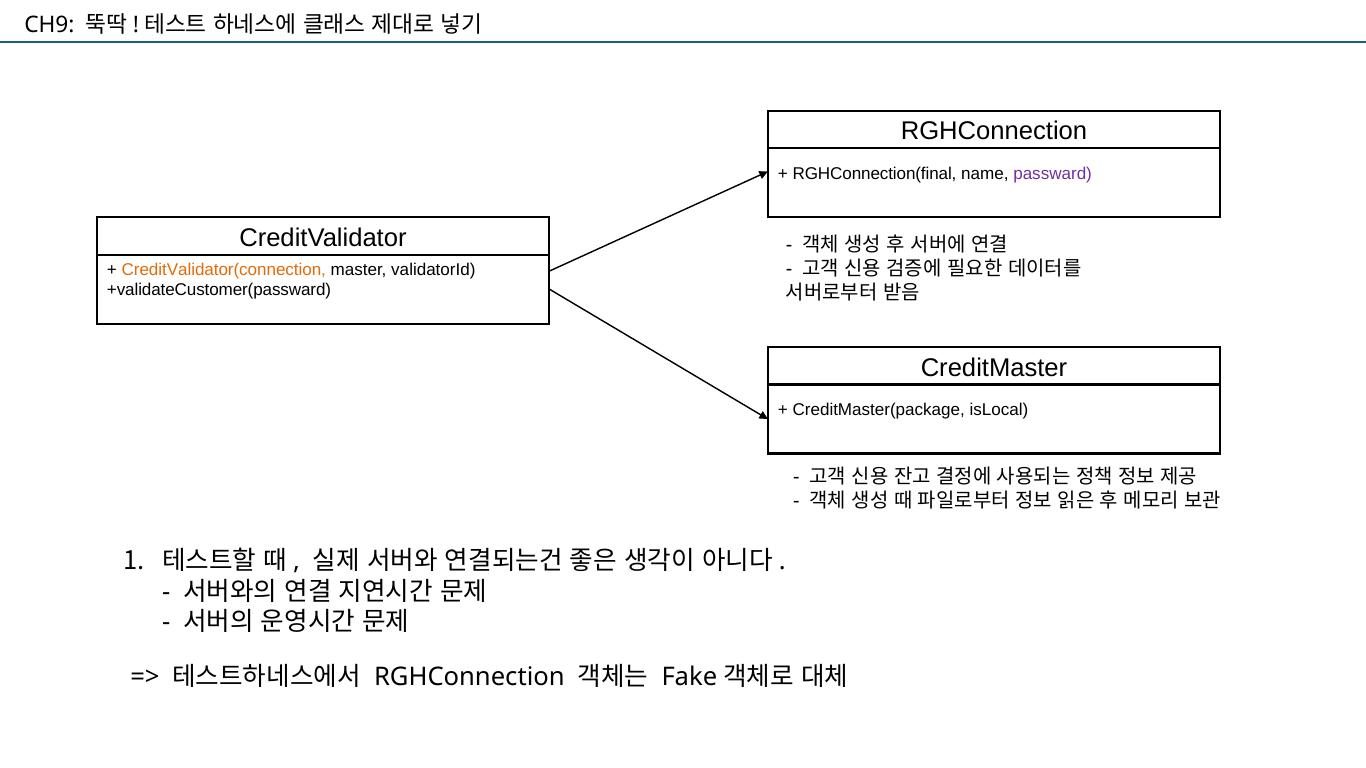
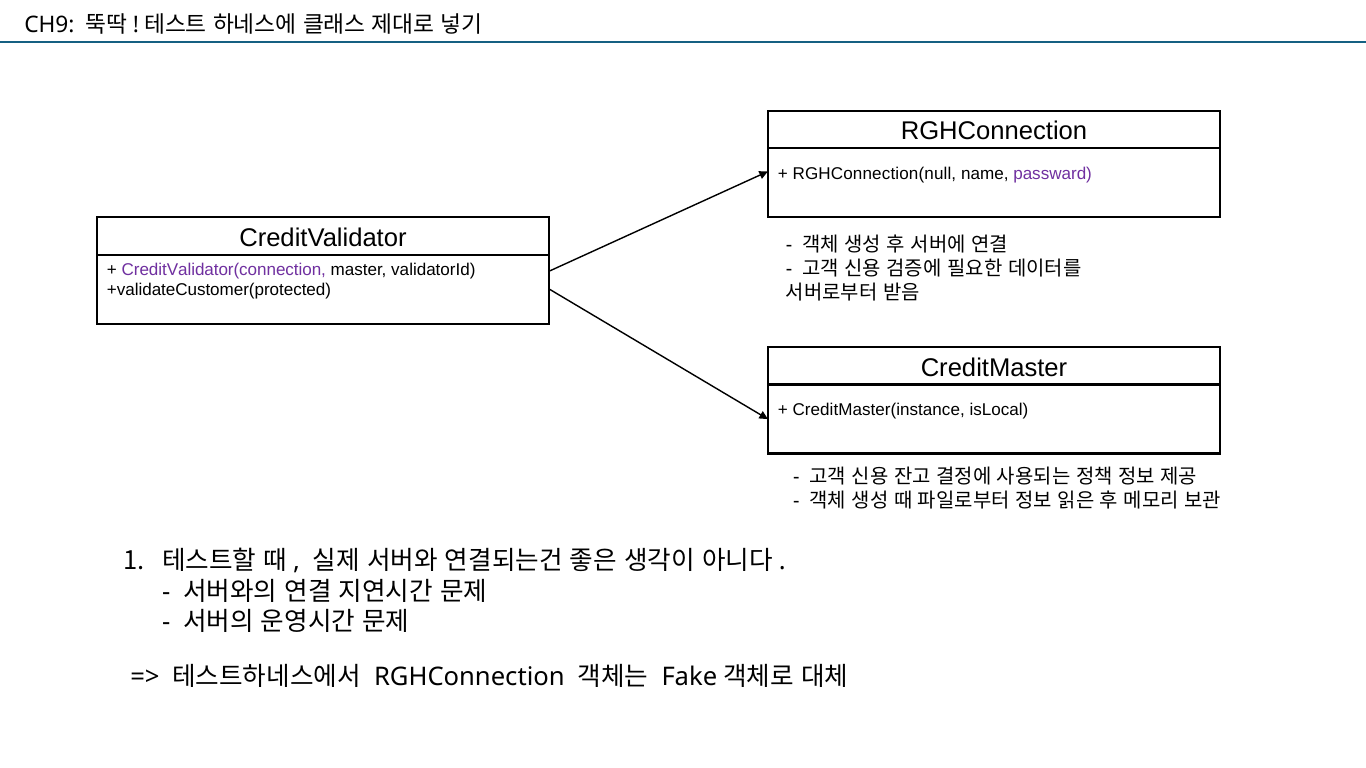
RGHConnection(final: RGHConnection(final -> RGHConnection(null
CreditValidator(connection colour: orange -> purple
+validateCustomer(passward: +validateCustomer(passward -> +validateCustomer(protected
CreditMaster(package: CreditMaster(package -> CreditMaster(instance
